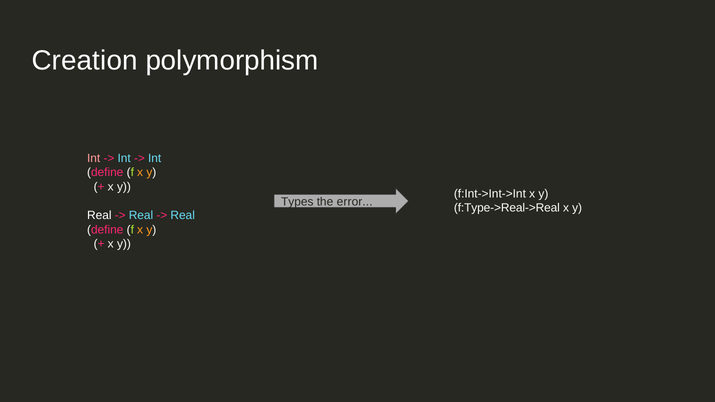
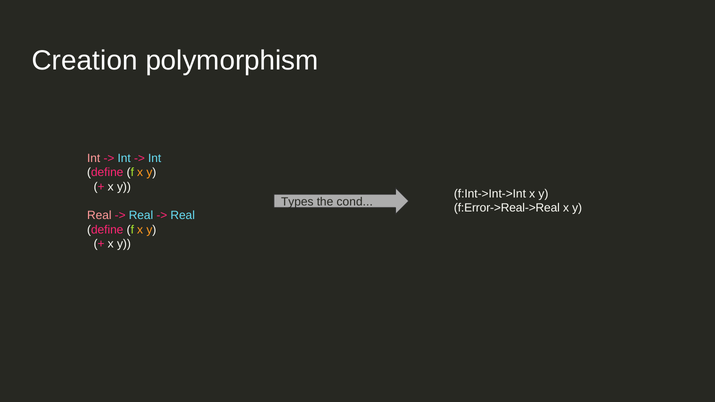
error: error -> cond
f:Type->Real->Real: f:Type->Real->Real -> f:Error->Real->Real
Real at (99, 216) colour: white -> pink
